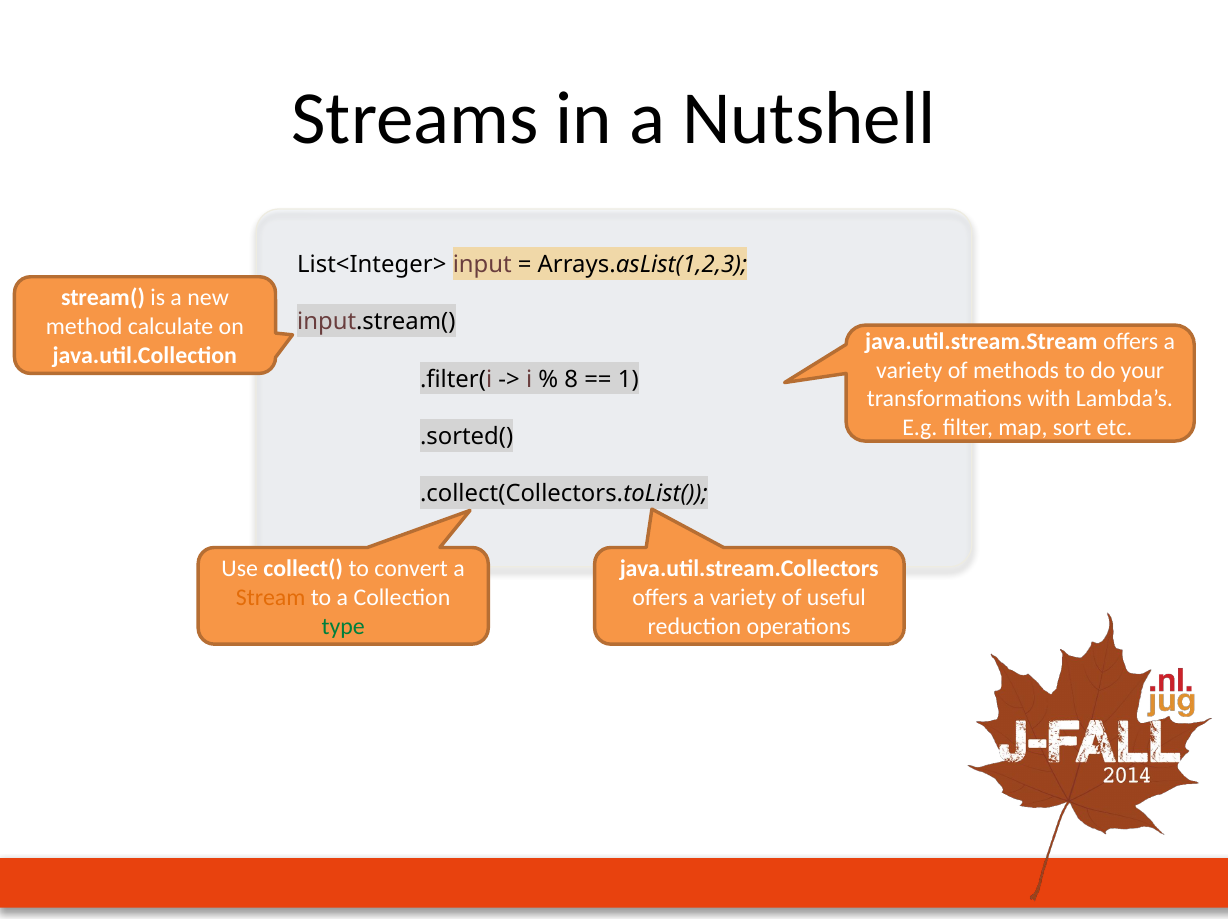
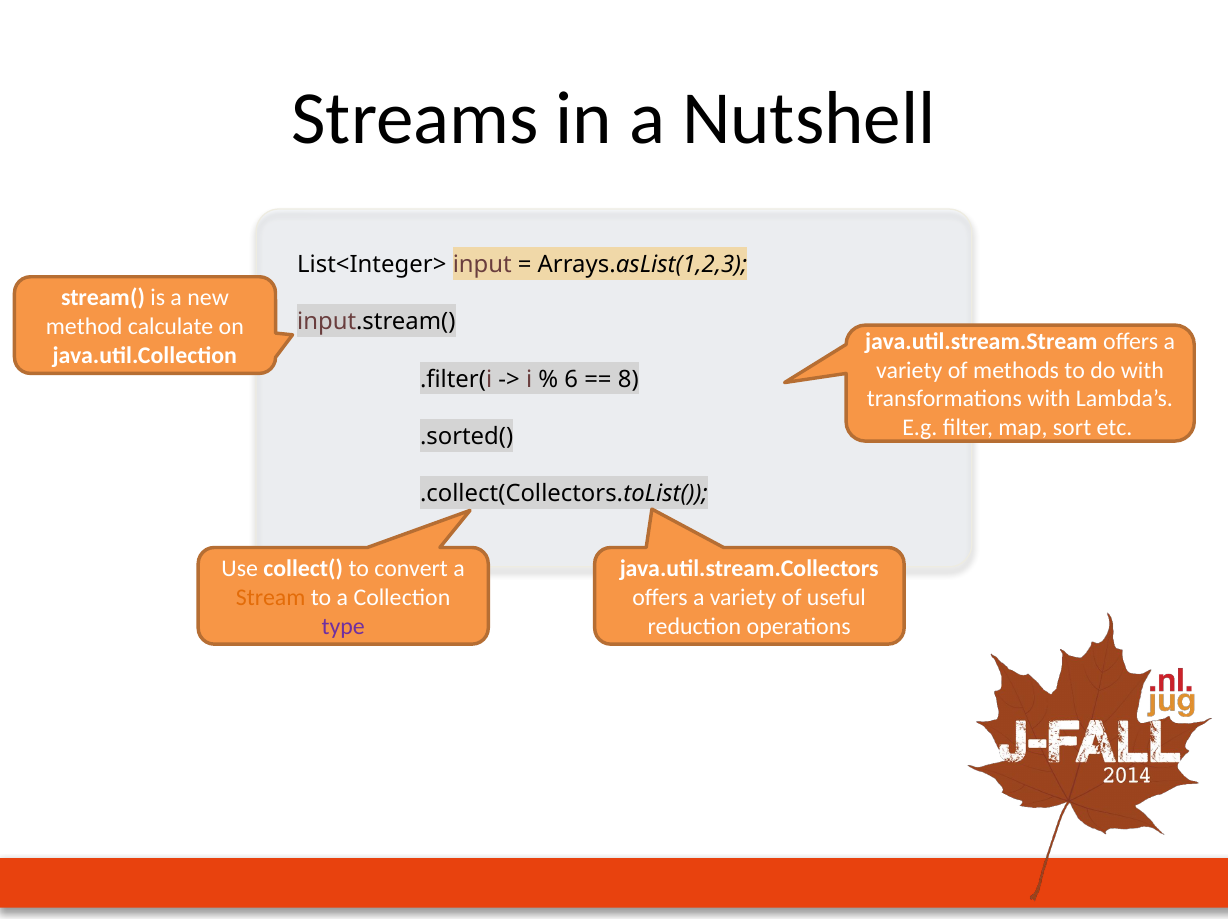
do your: your -> with
8: 8 -> 6
1: 1 -> 8
type colour: green -> purple
